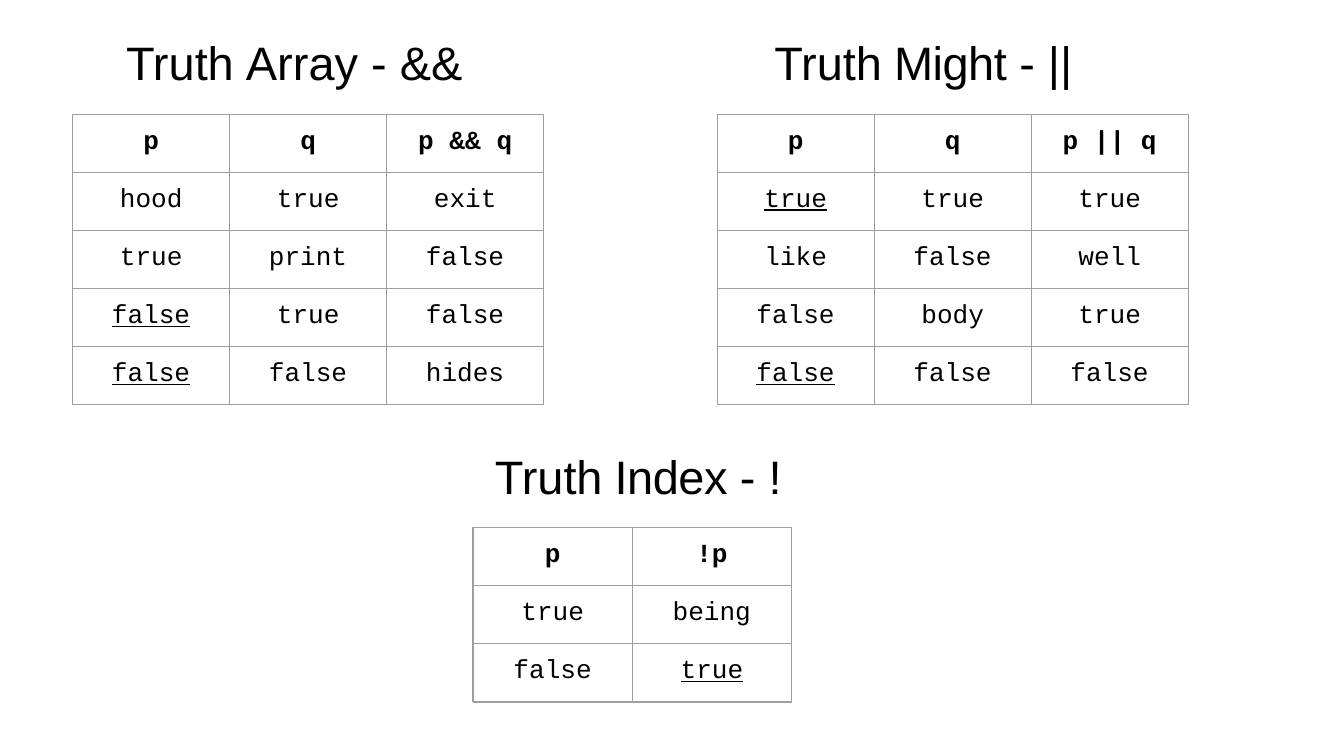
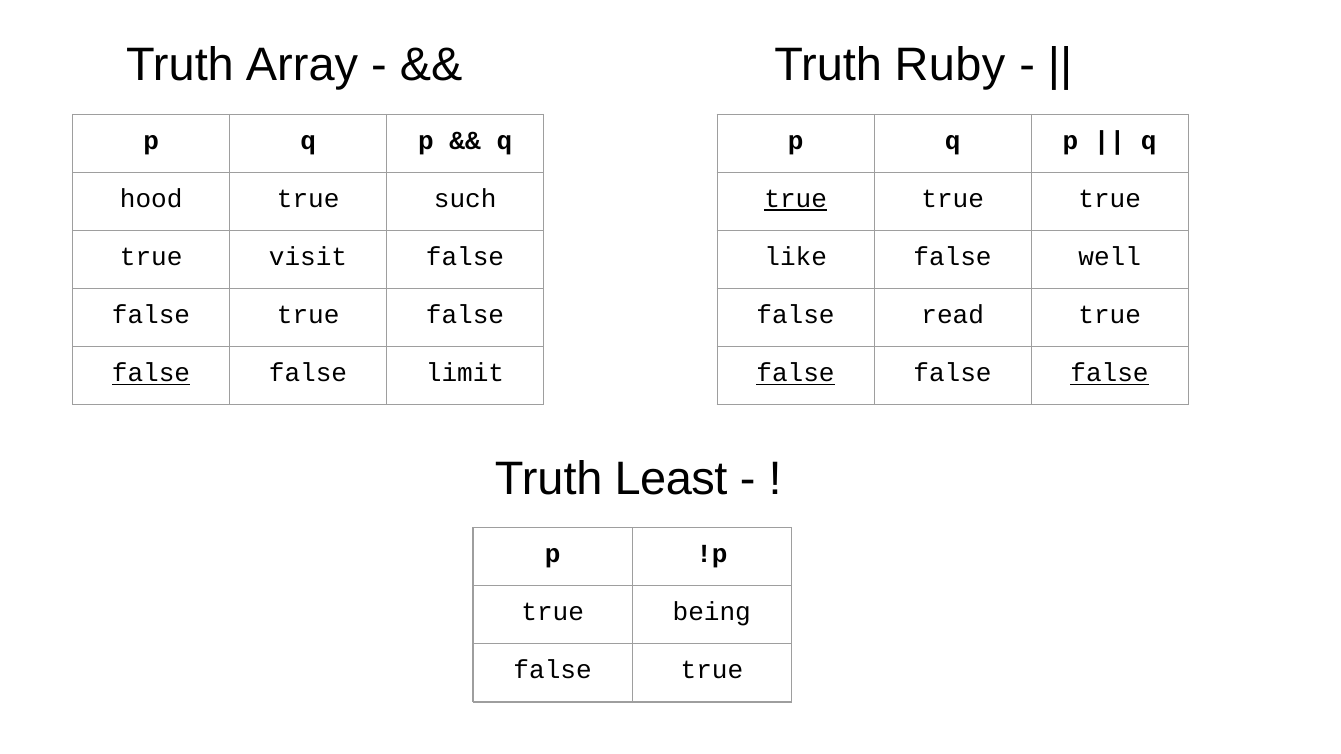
Might: Might -> Ruby
exit: exit -> such
print: print -> visit
false at (151, 315) underline: present -> none
body: body -> read
hides: hides -> limit
false at (1110, 373) underline: none -> present
Index: Index -> Least
true at (712, 671) underline: present -> none
